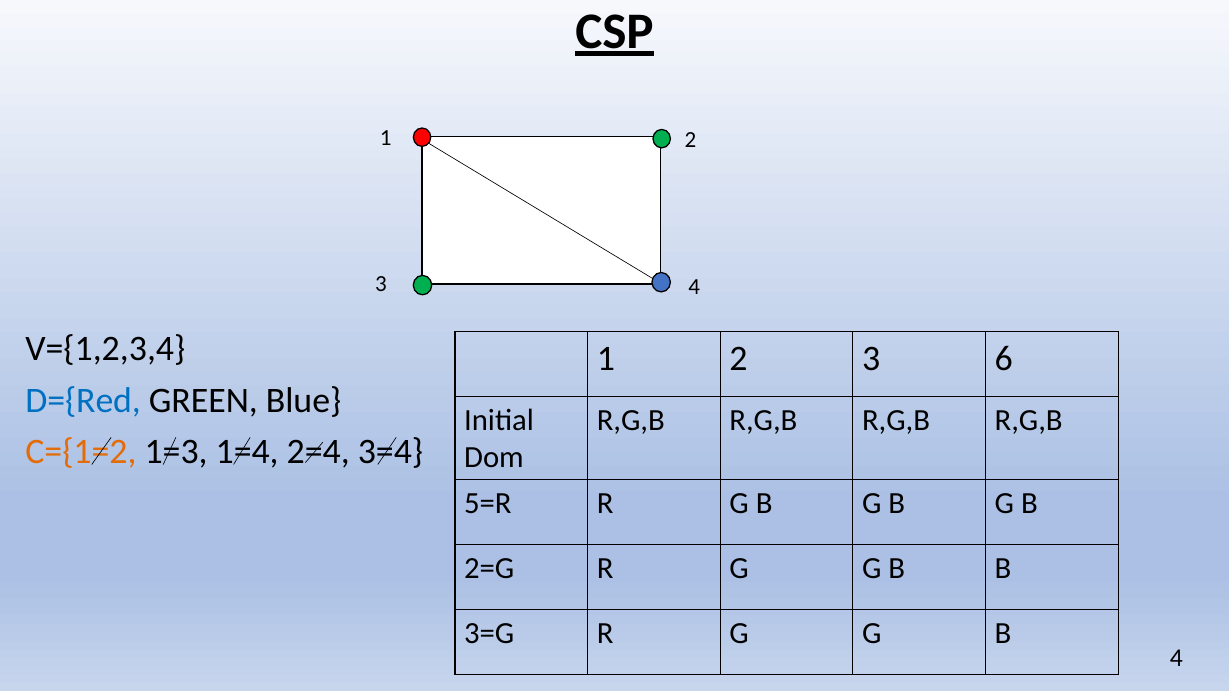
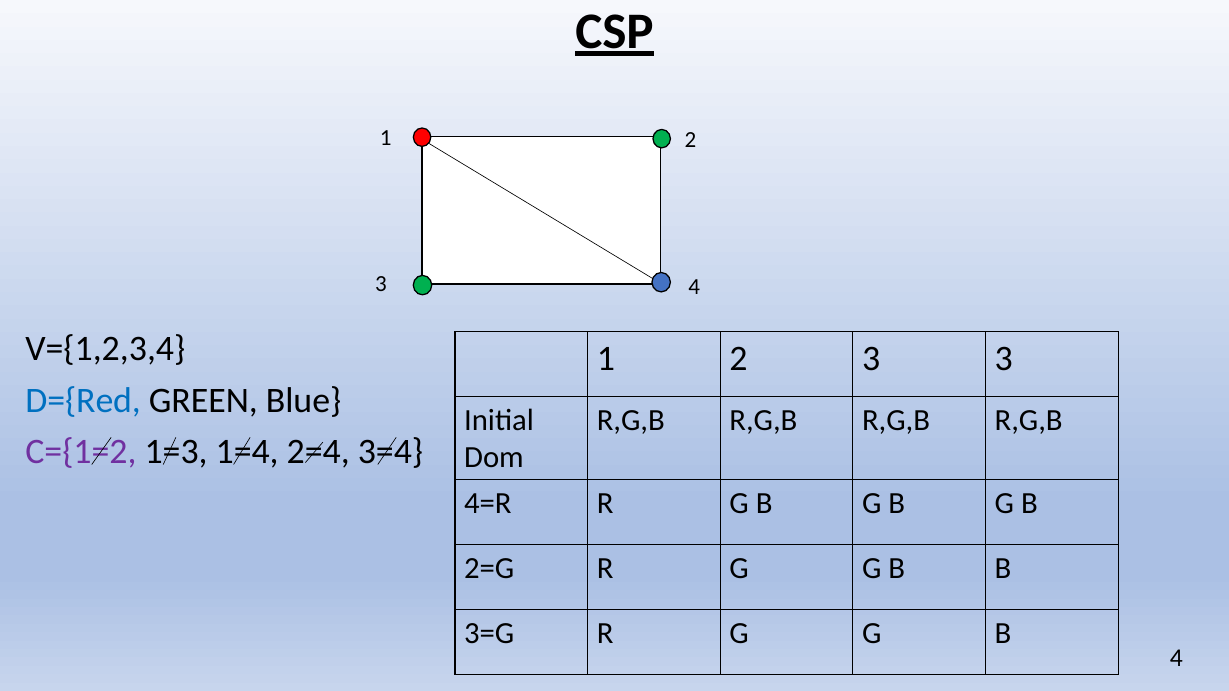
3 6: 6 -> 3
C={1=2 colour: orange -> purple
5=R: 5=R -> 4=R
